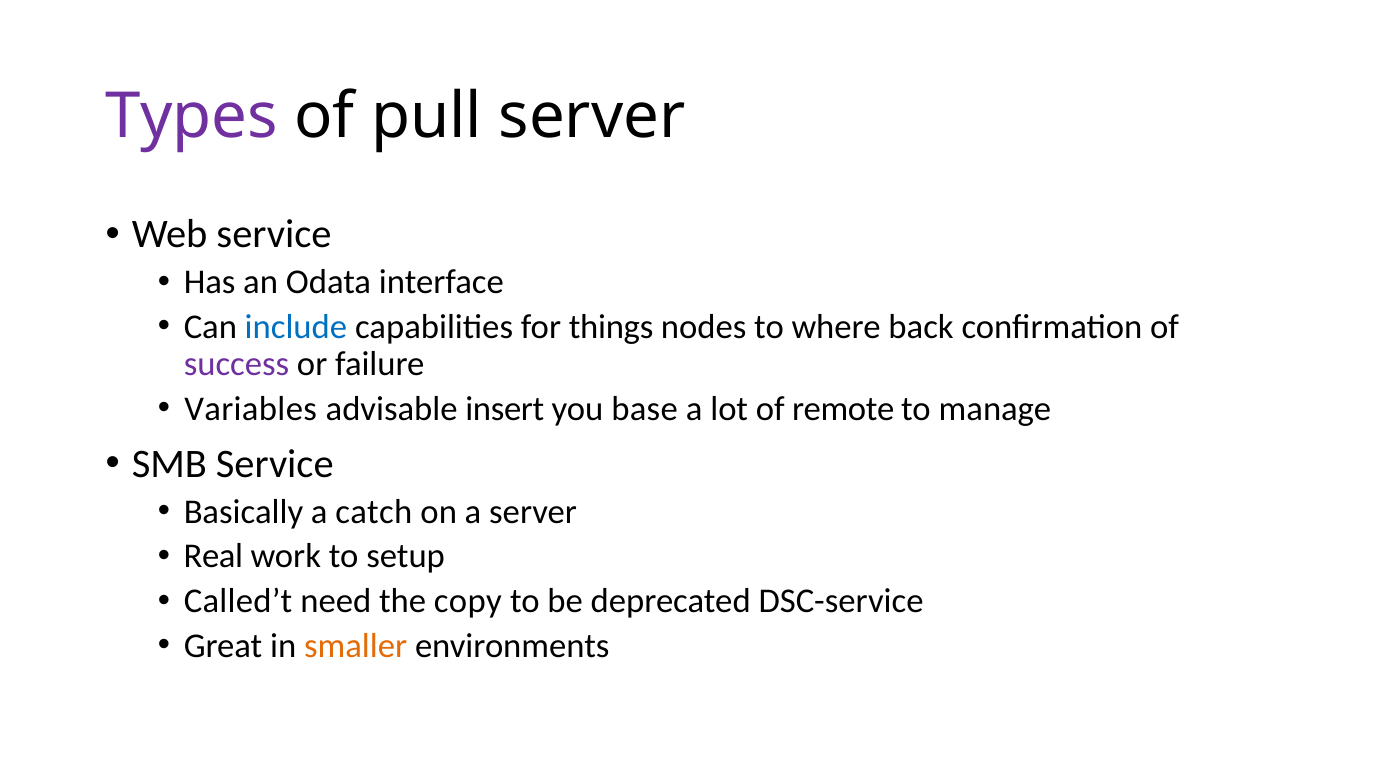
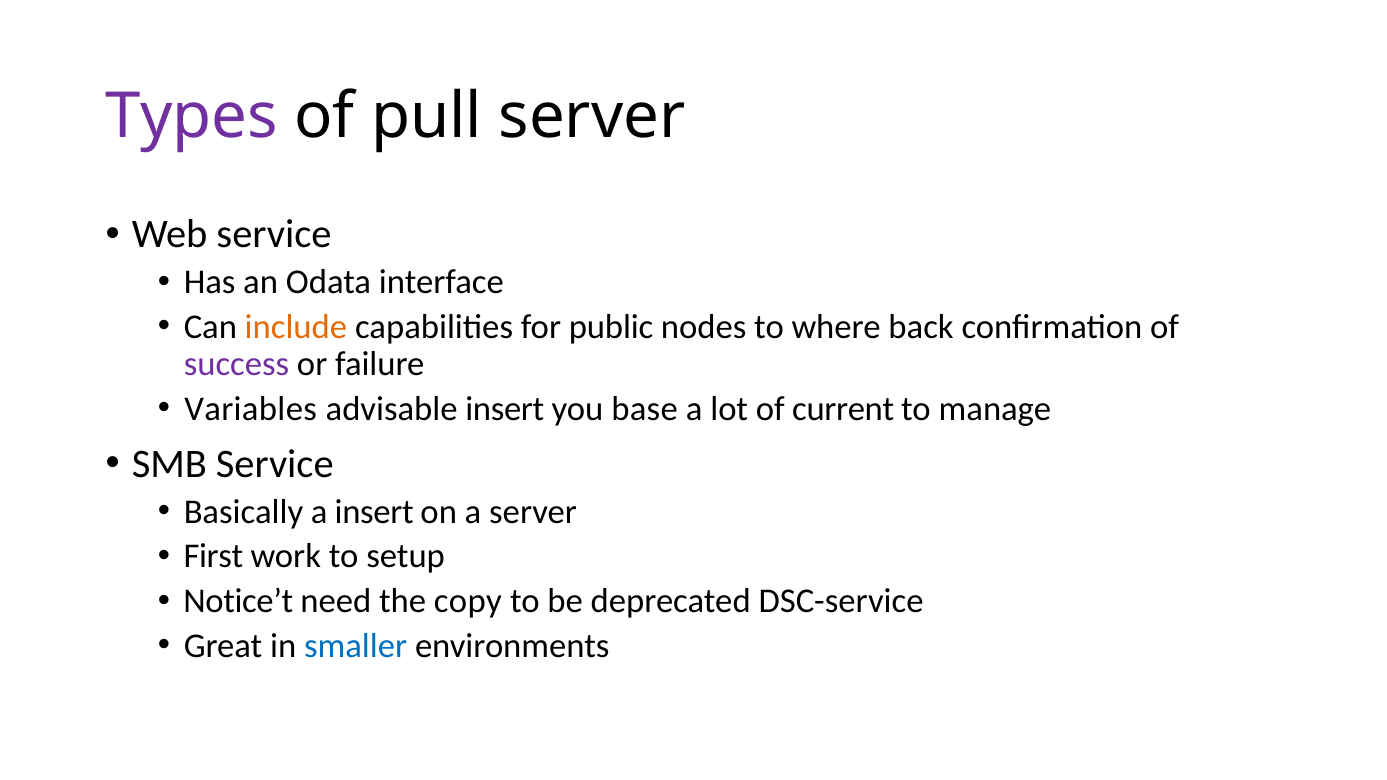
include colour: blue -> orange
things: things -> public
remote: remote -> current
a catch: catch -> insert
Real: Real -> First
Called’t: Called’t -> Notice’t
smaller colour: orange -> blue
